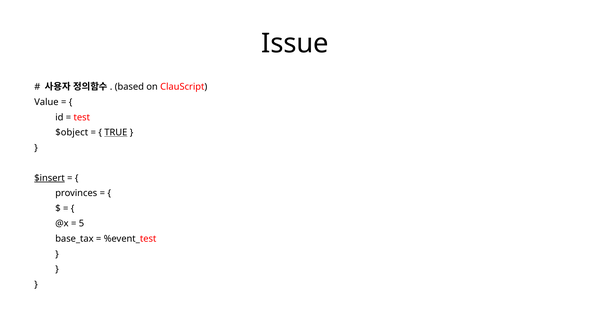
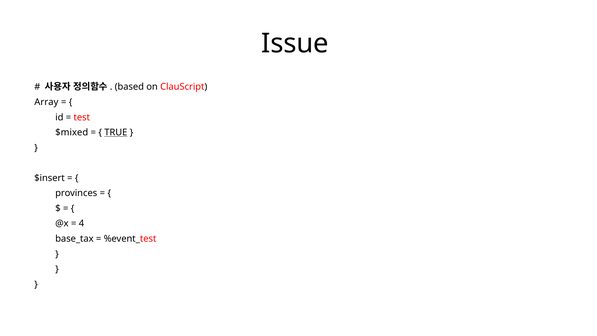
Value: Value -> Array
$object: $object -> $mixed
$insert underline: present -> none
5: 5 -> 4
